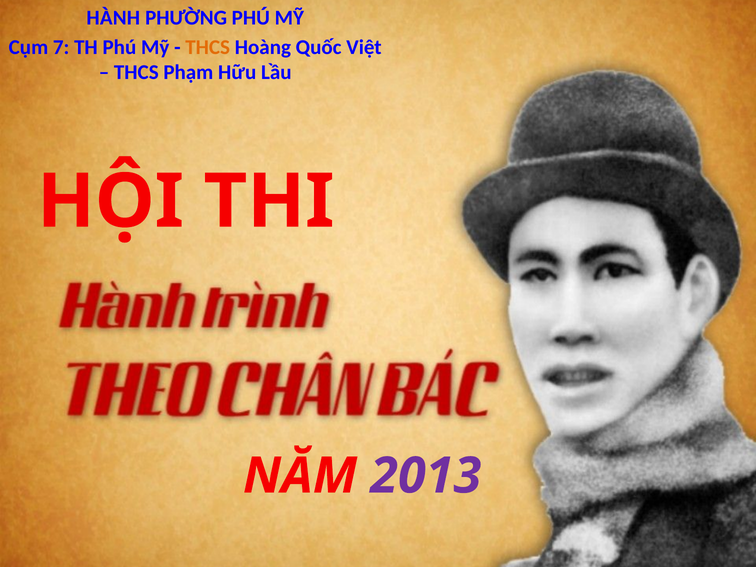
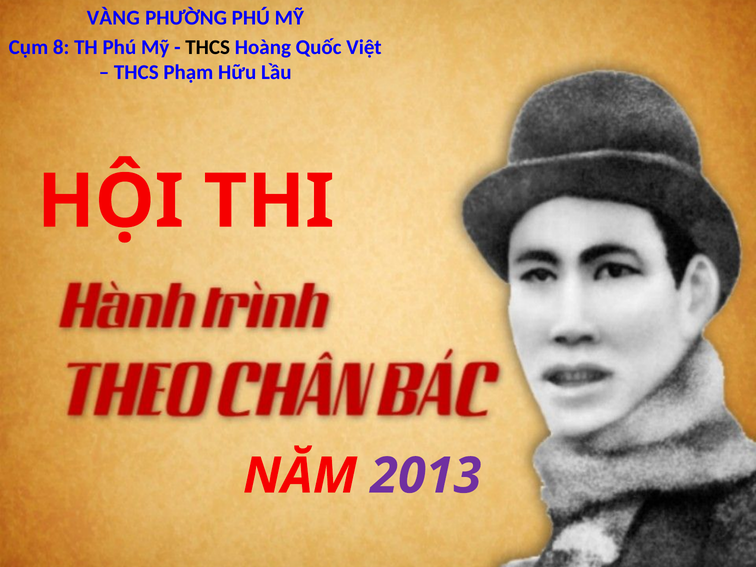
HÀNH: HÀNH -> VÀNG
7: 7 -> 8
THCS at (208, 47) colour: orange -> black
